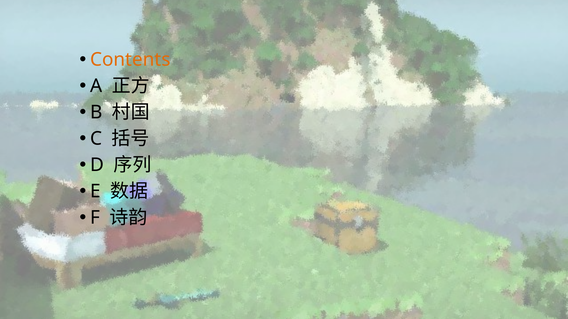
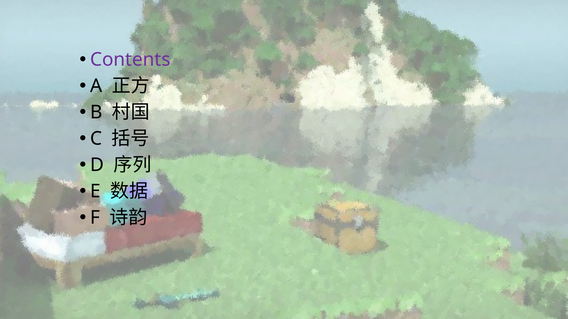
Contents colour: orange -> purple
